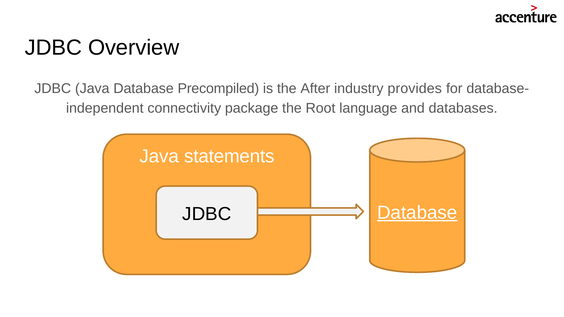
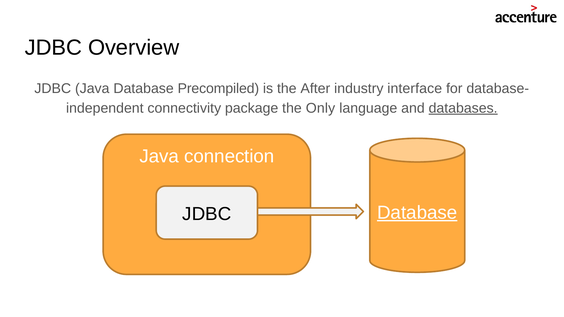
provides: provides -> interface
Root: Root -> Only
databases underline: none -> present
statements: statements -> connection
